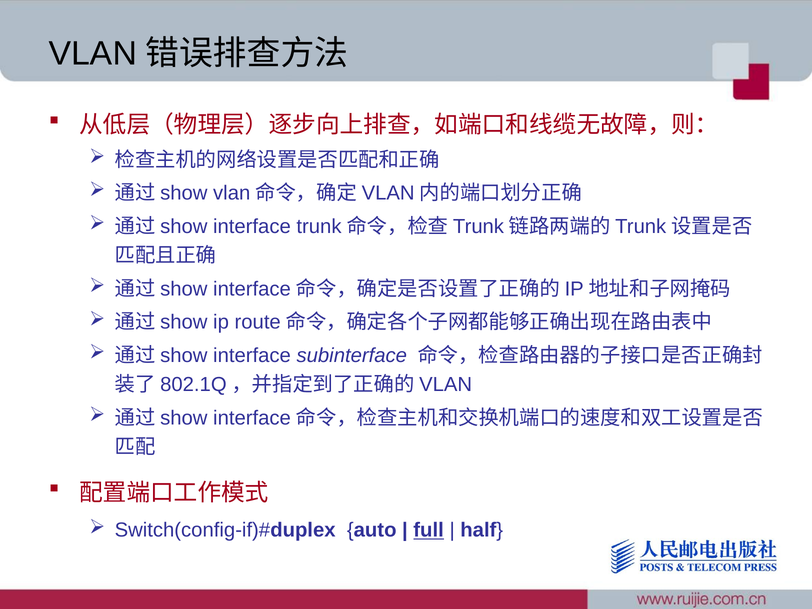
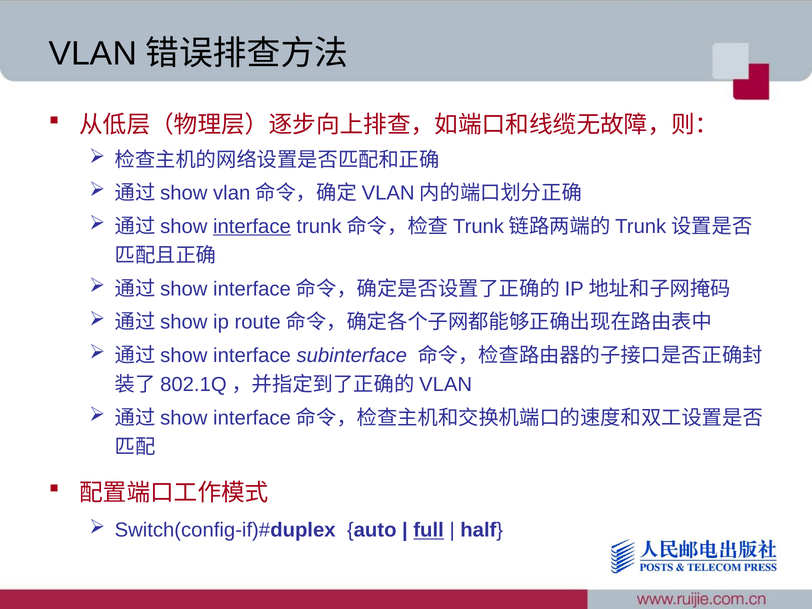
interface at (252, 226) underline: none -> present
